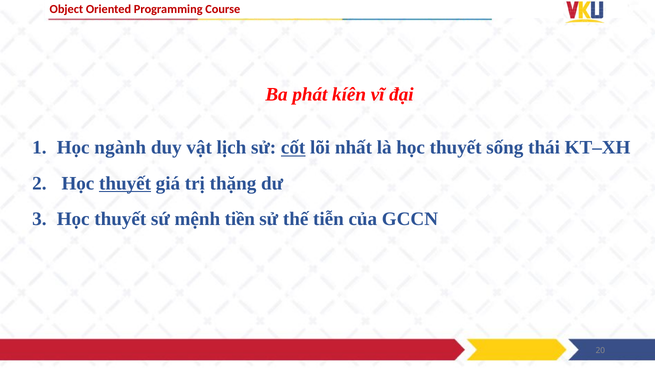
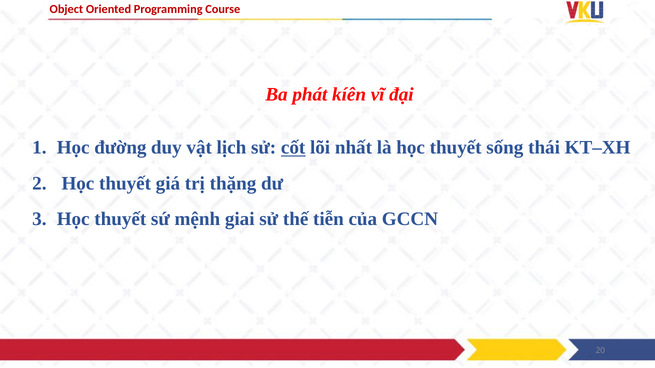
ngành: ngành -> đường
thuyết at (125, 184) underline: present -> none
tiền: tiền -> giai
